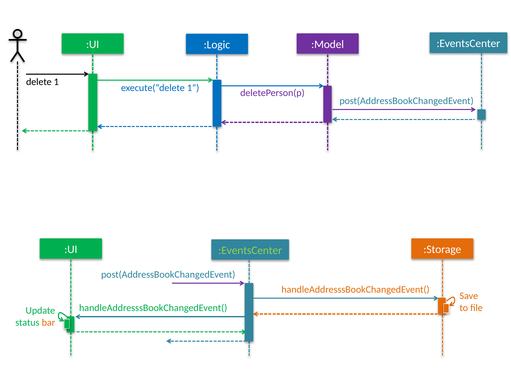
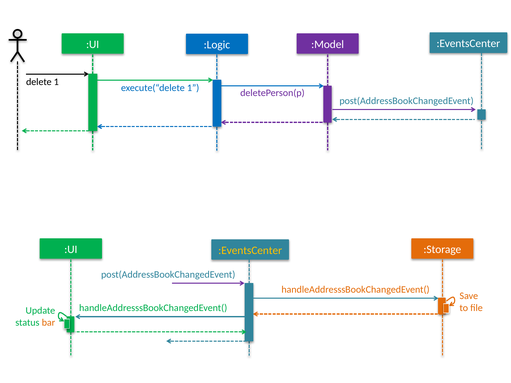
:EventsCenter at (250, 251) colour: light green -> yellow
